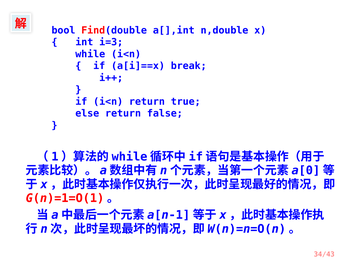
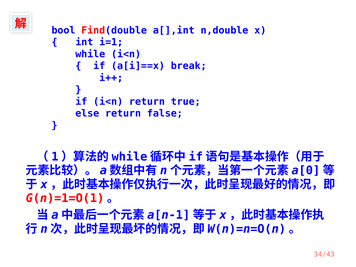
i=3: i=3 -> i=1
